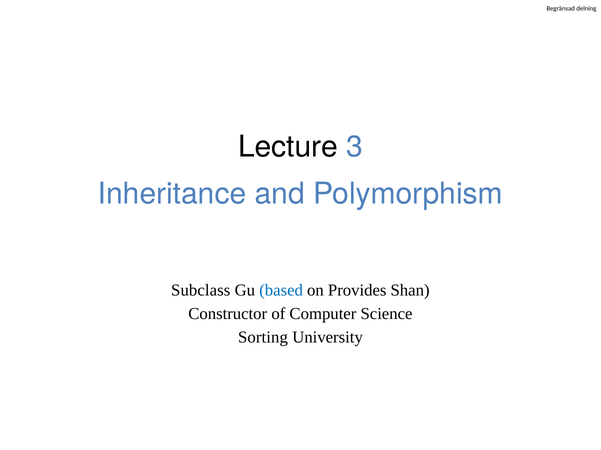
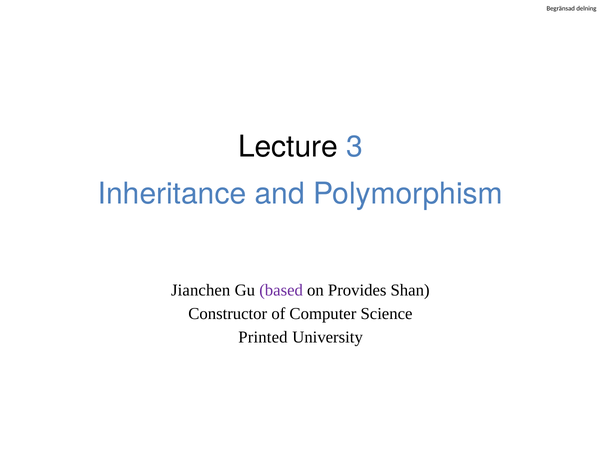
Subclass: Subclass -> Jianchen
based colour: blue -> purple
Sorting: Sorting -> Printed
